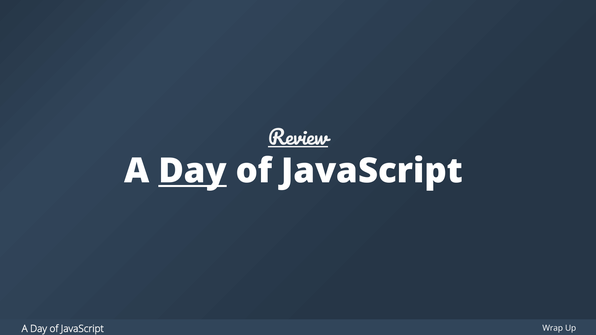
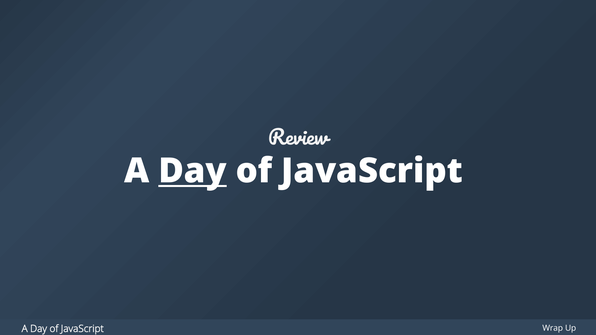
Review underline: present -> none
